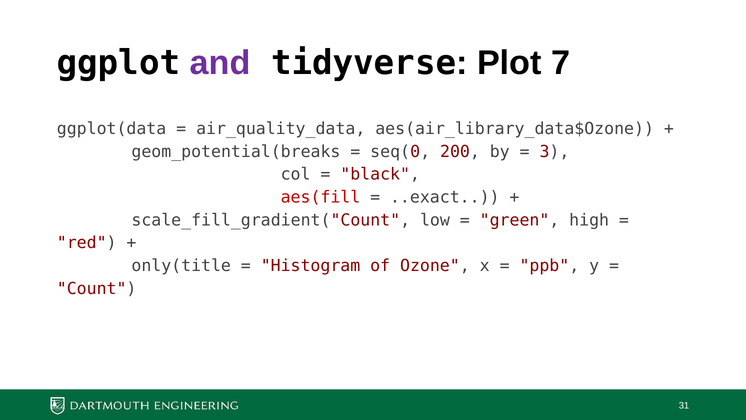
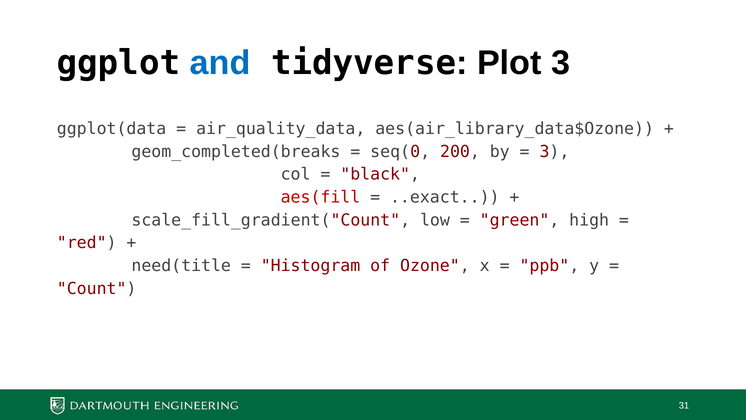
and colour: purple -> blue
Plot 7: 7 -> 3
geom_potential(breaks: geom_potential(breaks -> geom_completed(breaks
only(title: only(title -> need(title
